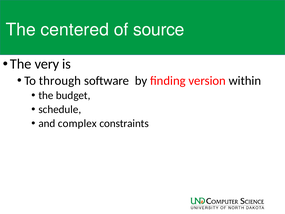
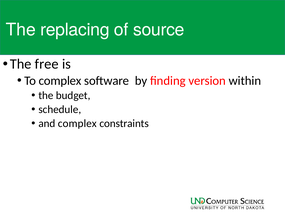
centered: centered -> replacing
very: very -> free
To through: through -> complex
